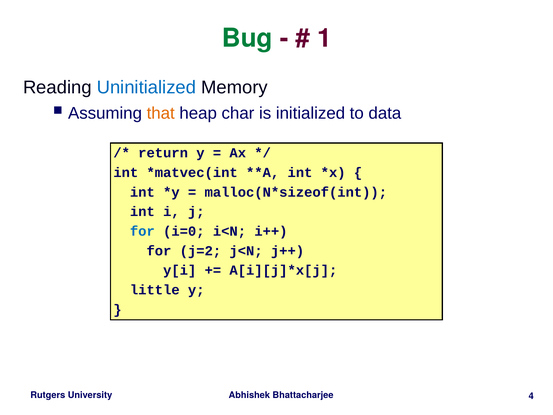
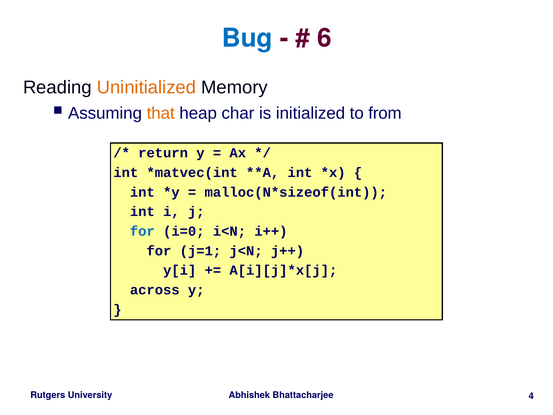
Bug colour: green -> blue
1: 1 -> 6
Uninitialized colour: blue -> orange
data: data -> from
j=2: j=2 -> j=1
little: little -> across
